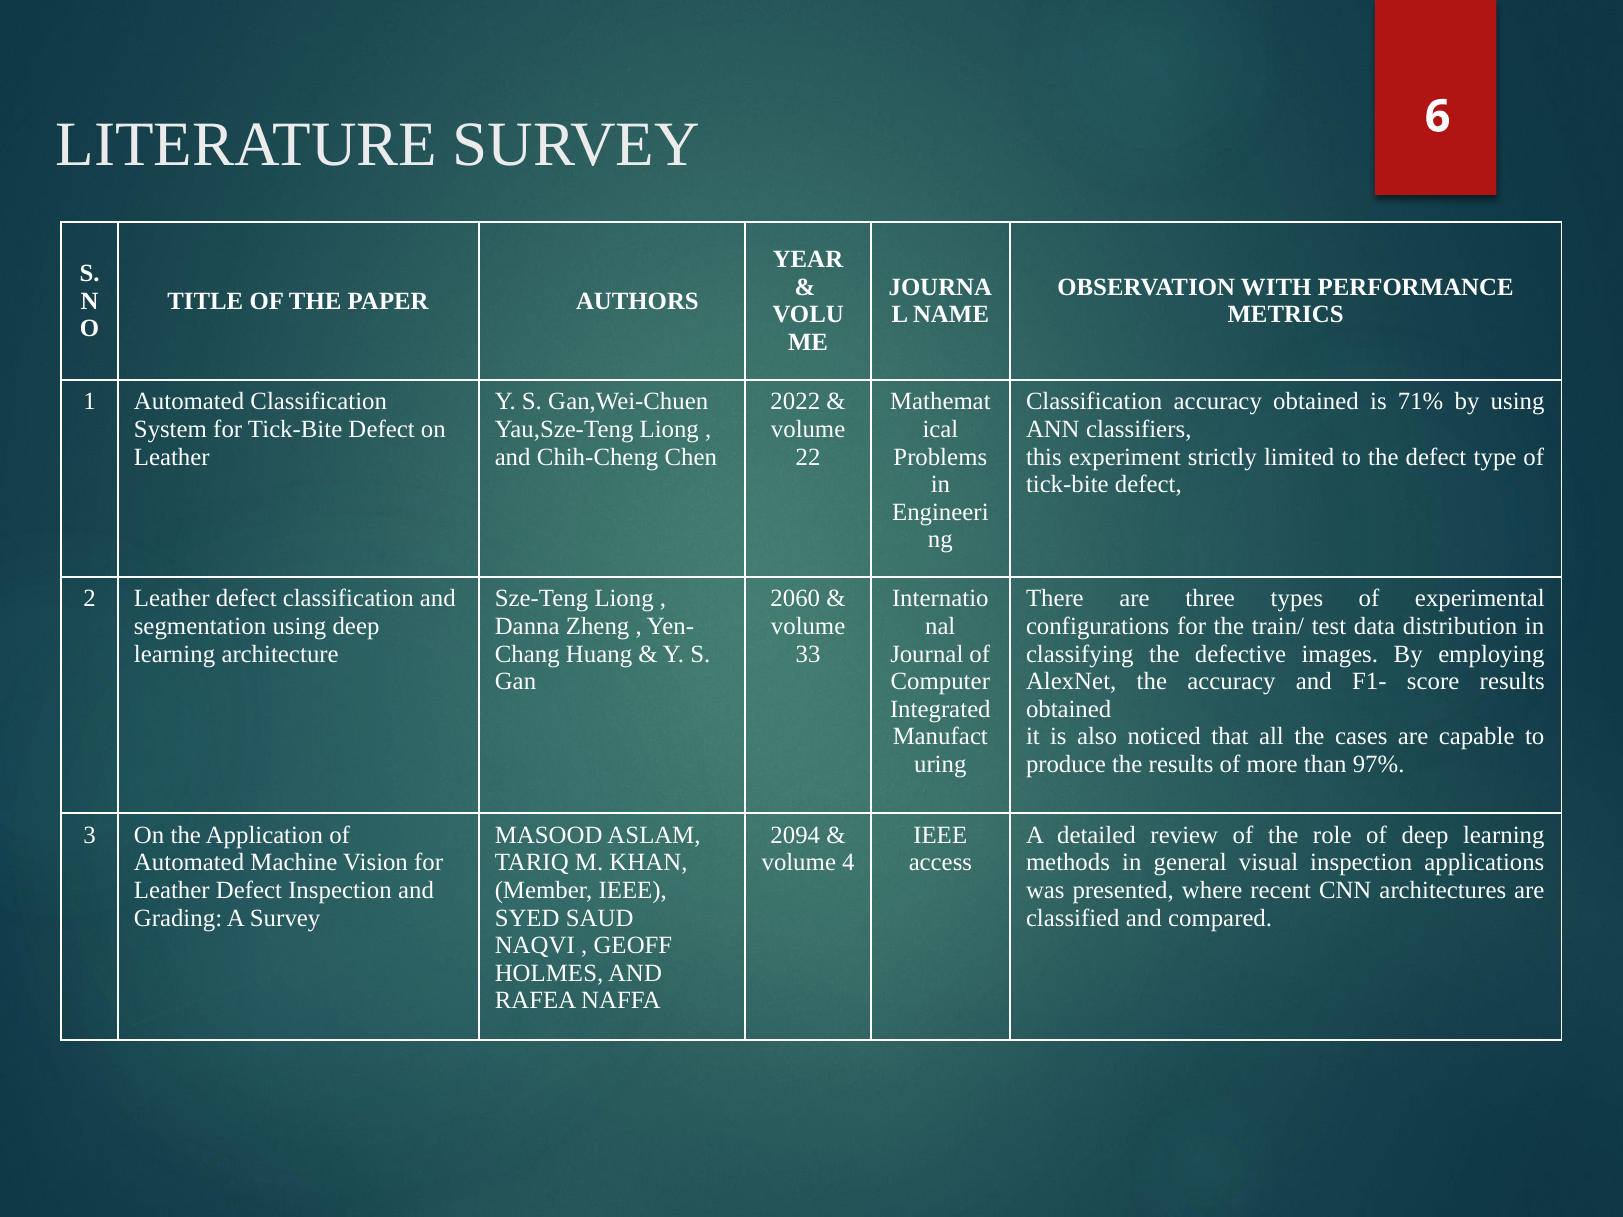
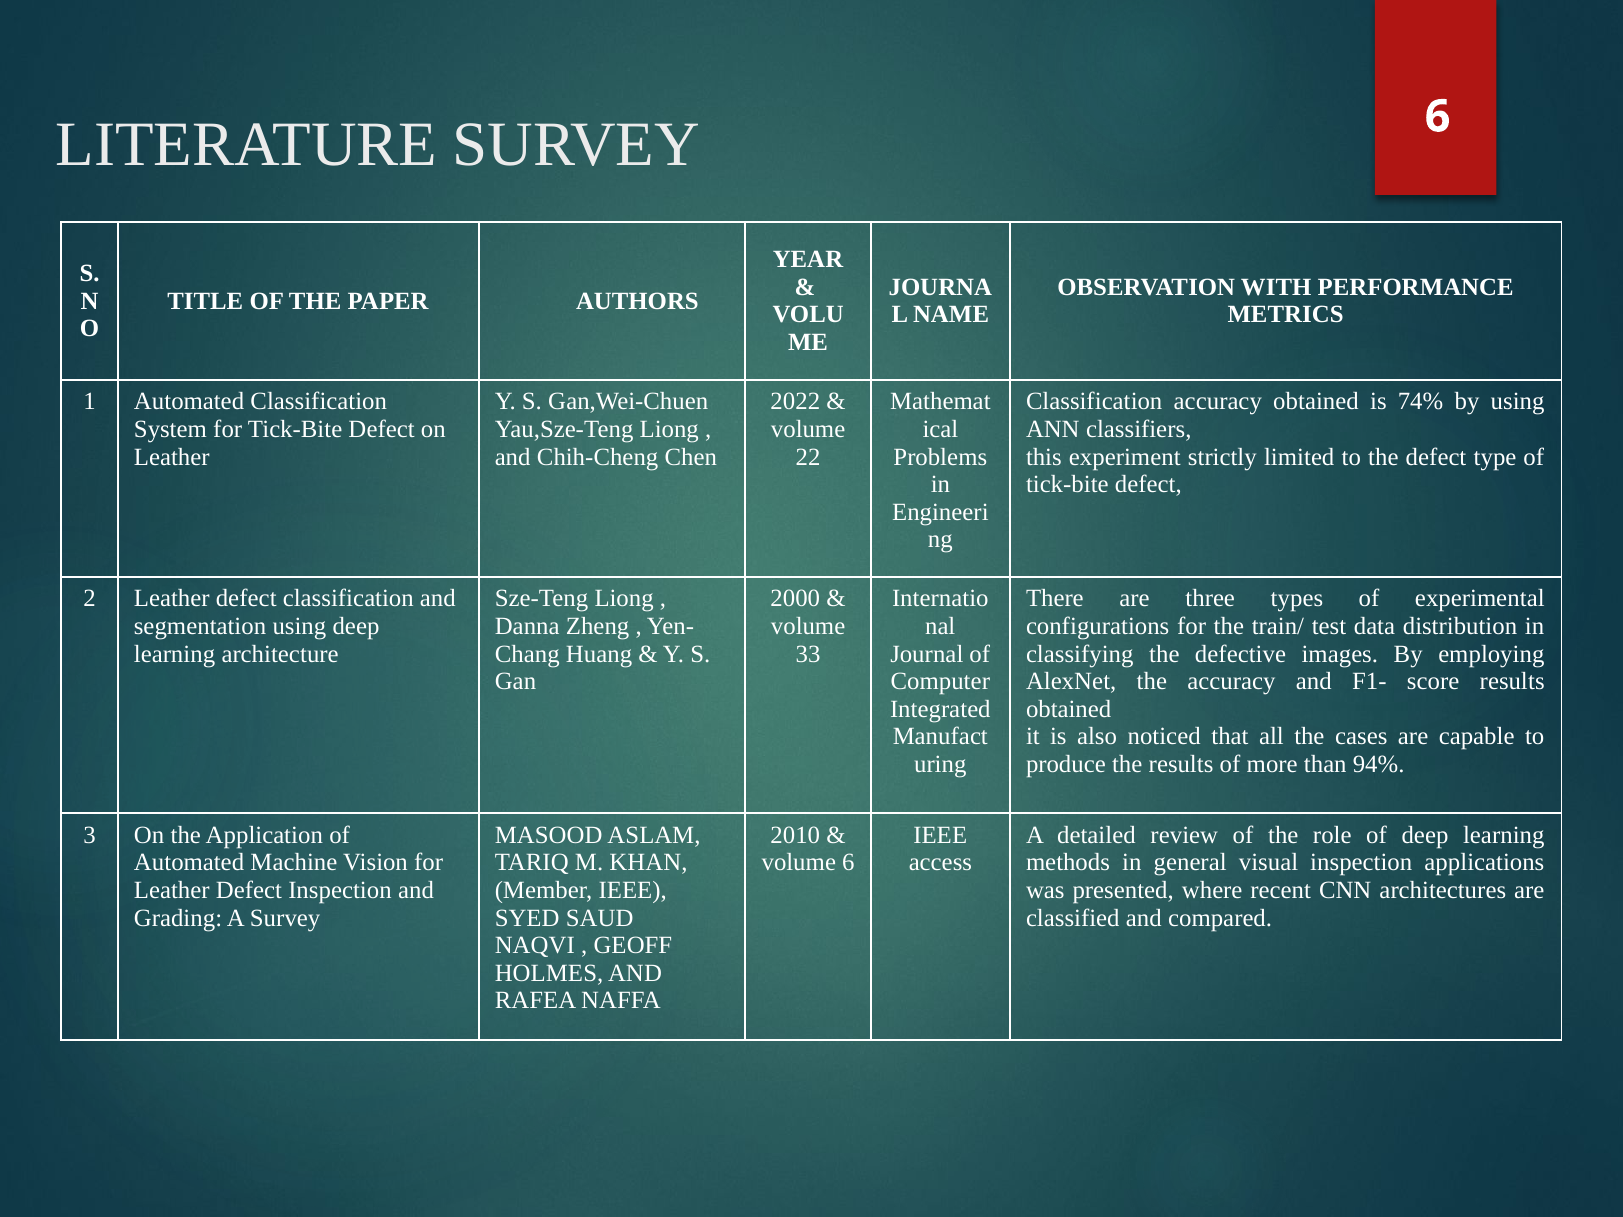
71%: 71% -> 74%
2060: 2060 -> 2000
97%: 97% -> 94%
2094: 2094 -> 2010
volume 4: 4 -> 6
